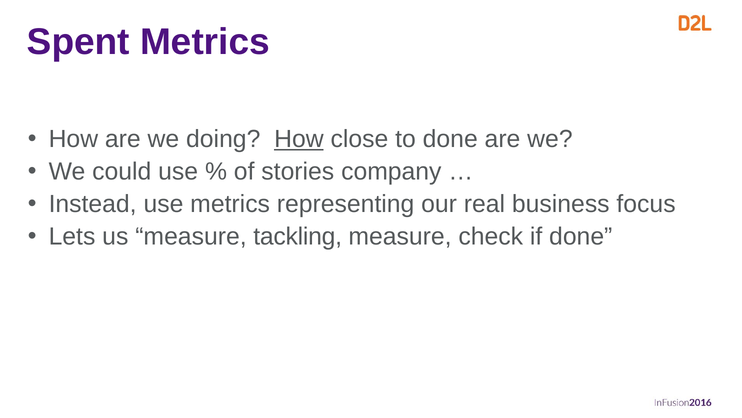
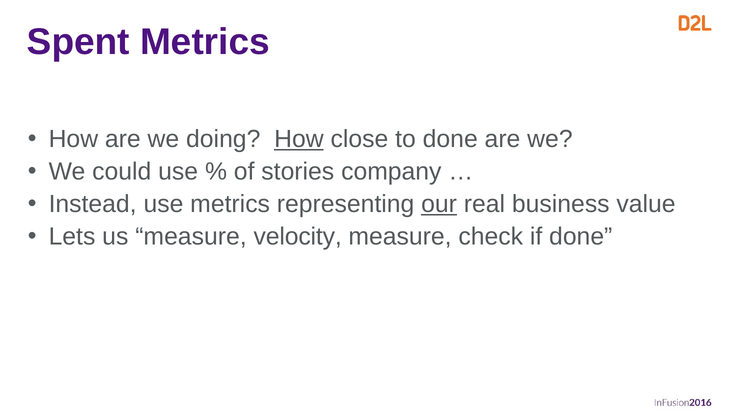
our underline: none -> present
focus: focus -> value
tackling: tackling -> velocity
